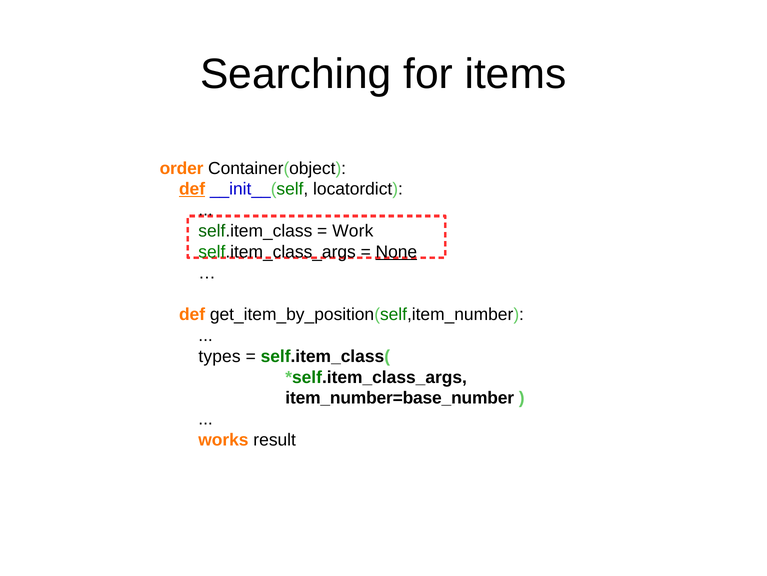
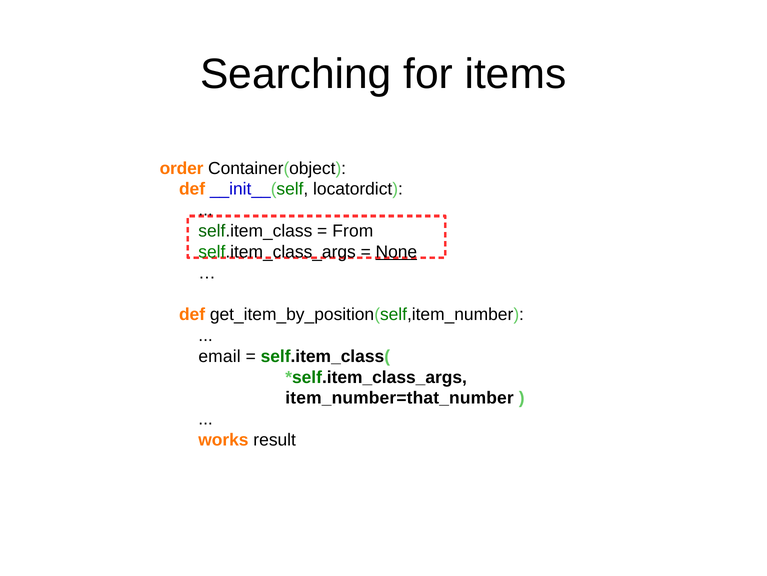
def at (192, 189) underline: present -> none
Work: Work -> From
types: types -> email
item_number=base_number: item_number=base_number -> item_number=that_number
